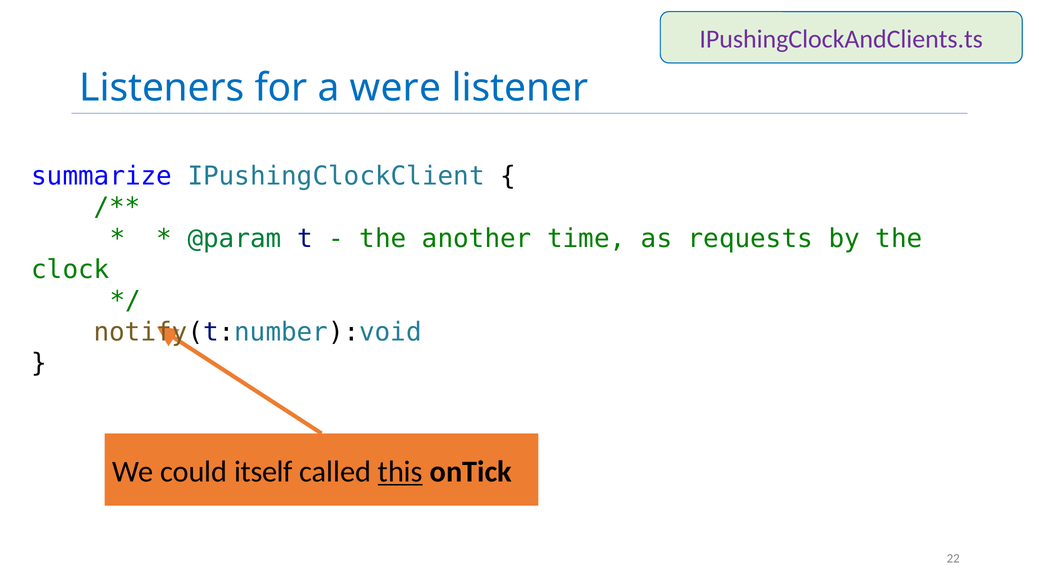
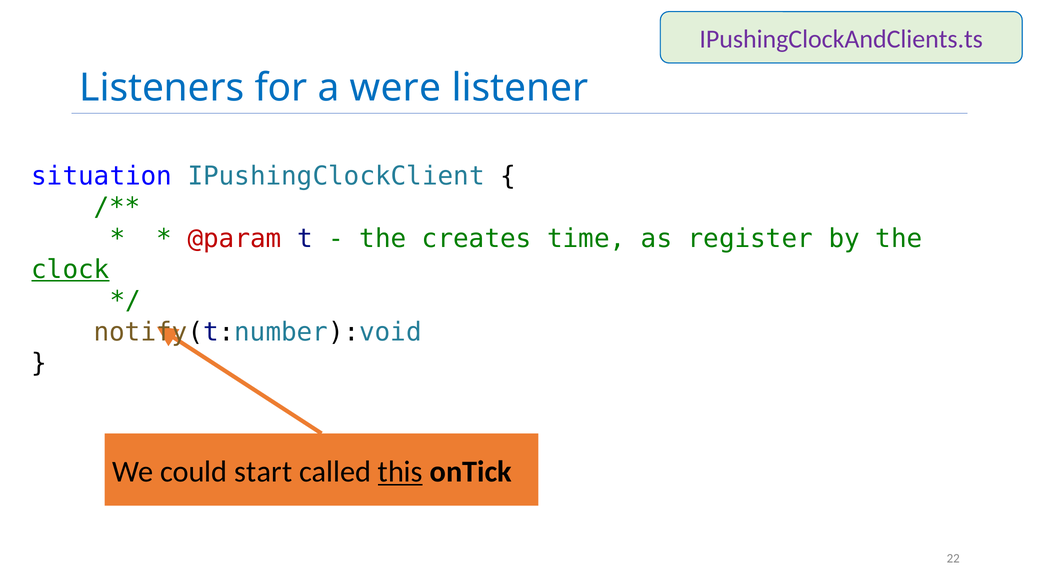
summarize: summarize -> situation
@param colour: green -> red
another: another -> creates
requests: requests -> register
clock underline: none -> present
itself: itself -> start
